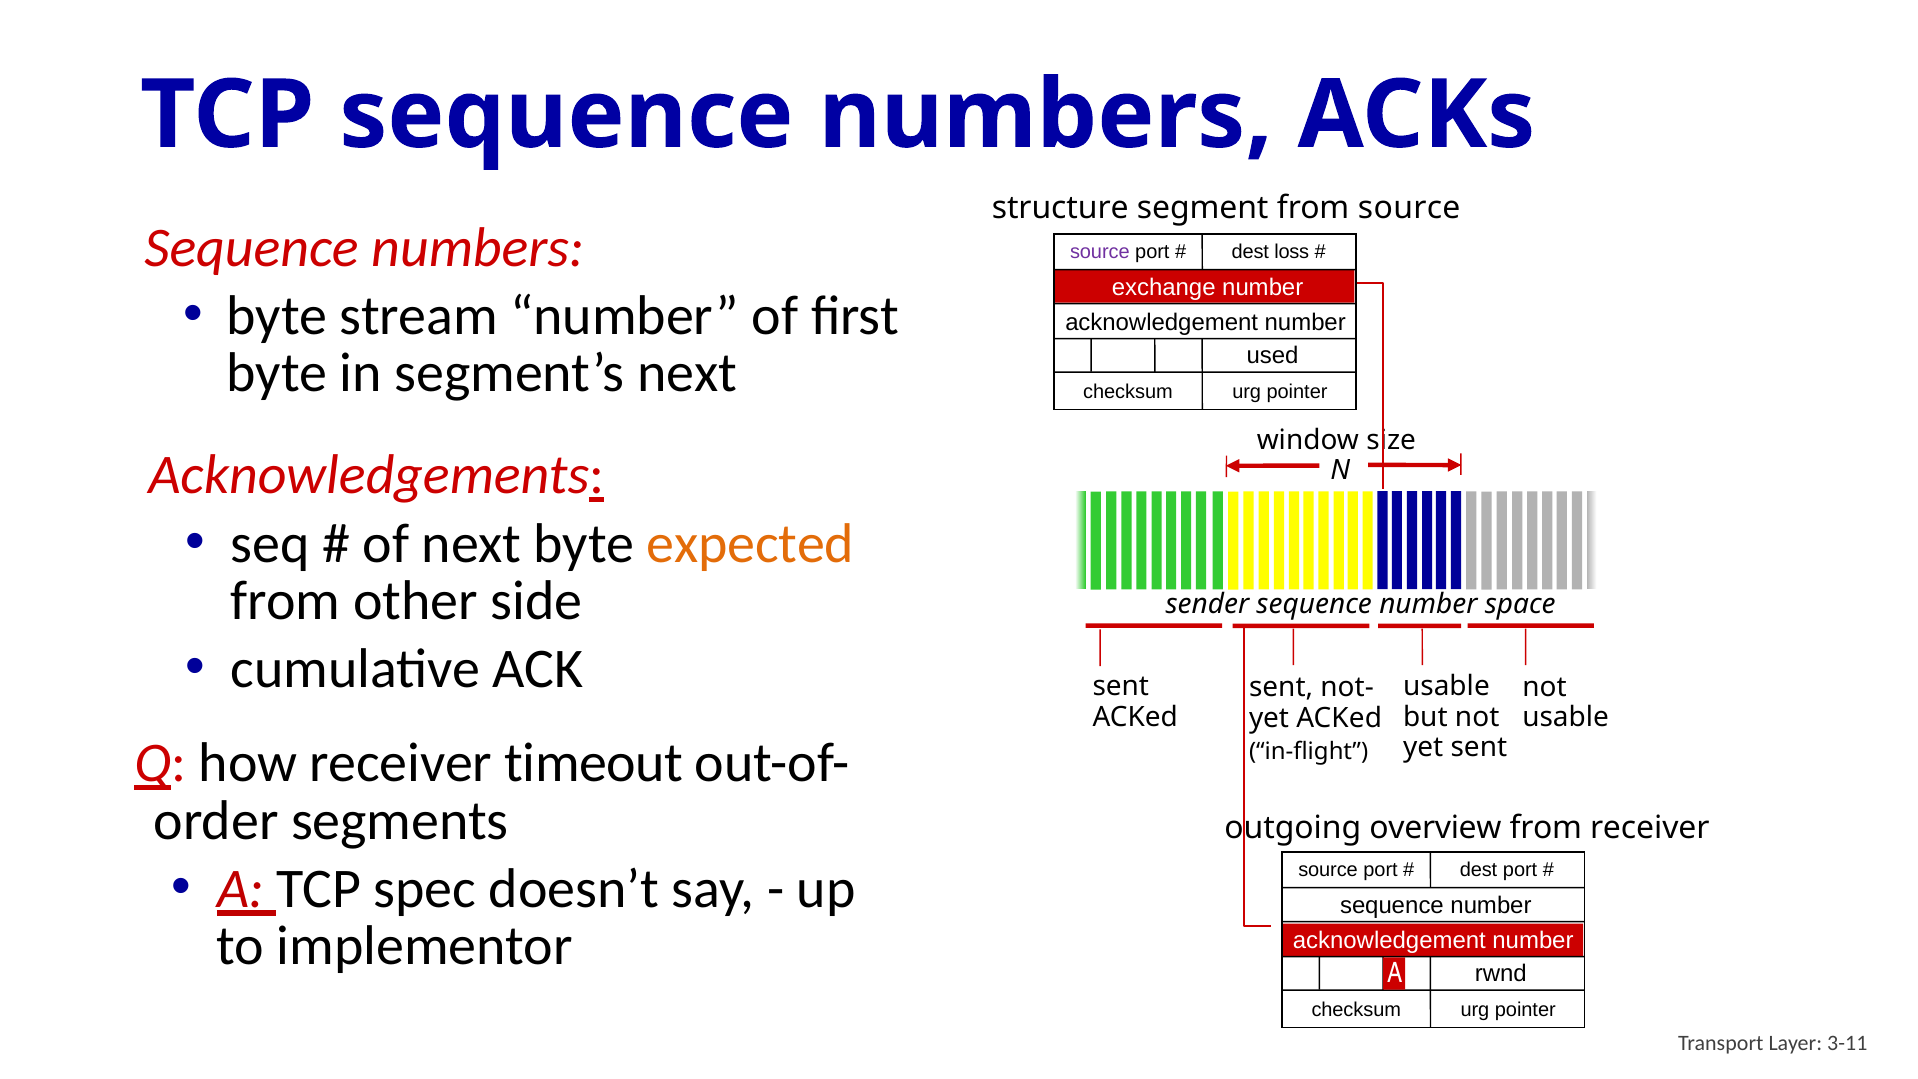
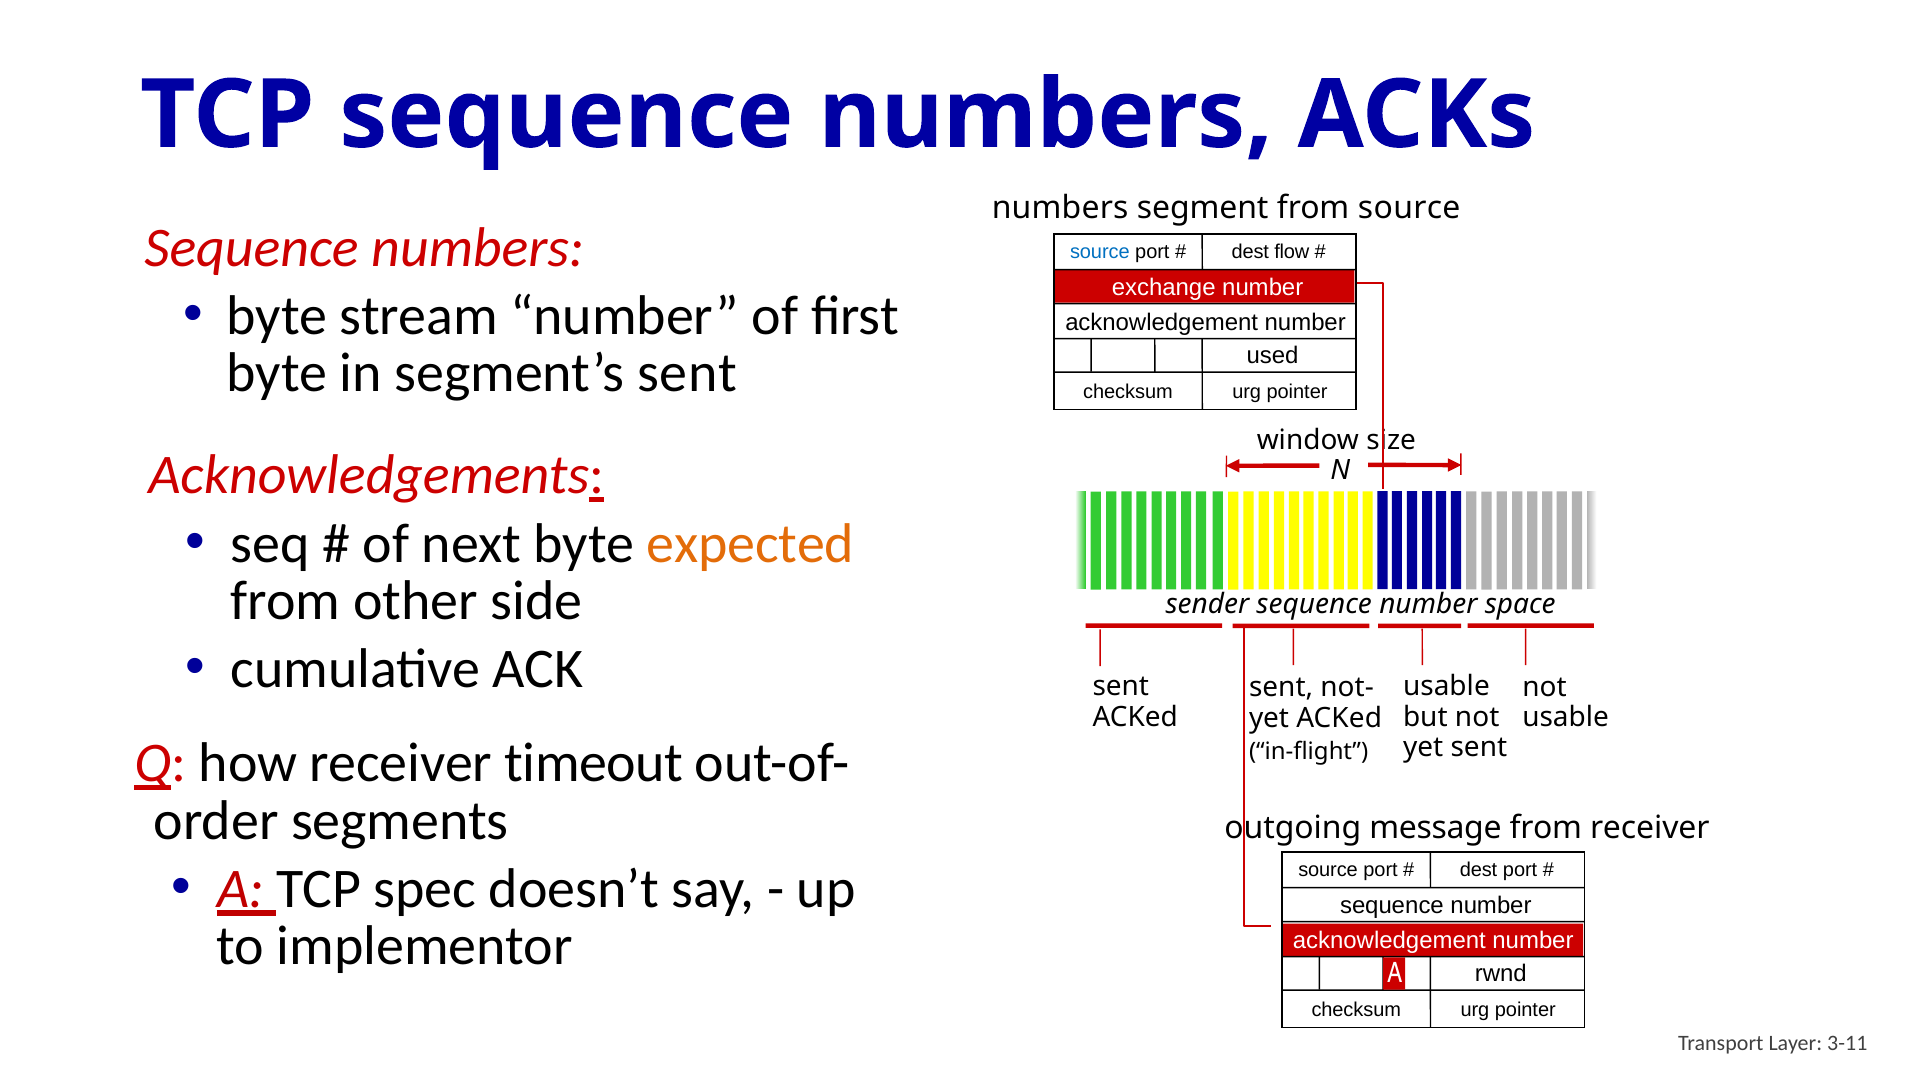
structure at (1060, 208): structure -> numbers
source at (1100, 252) colour: purple -> blue
loss: loss -> flow
segment’s next: next -> sent
overview: overview -> message
